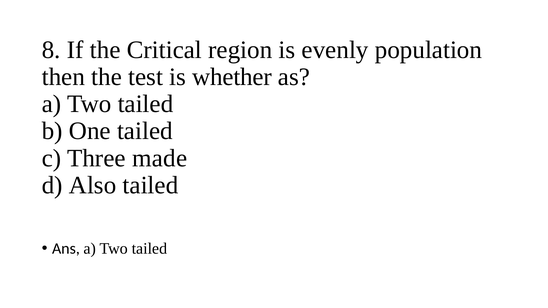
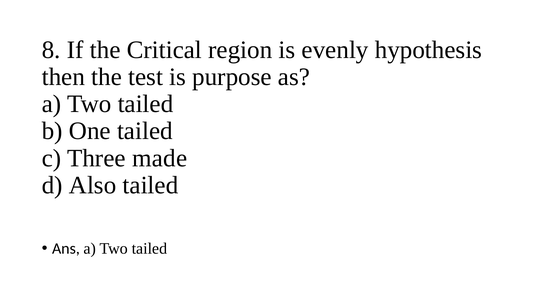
population: population -> hypothesis
whether: whether -> purpose
